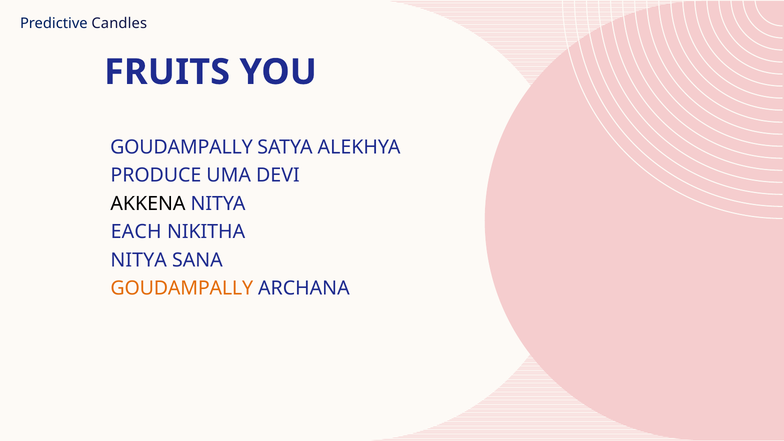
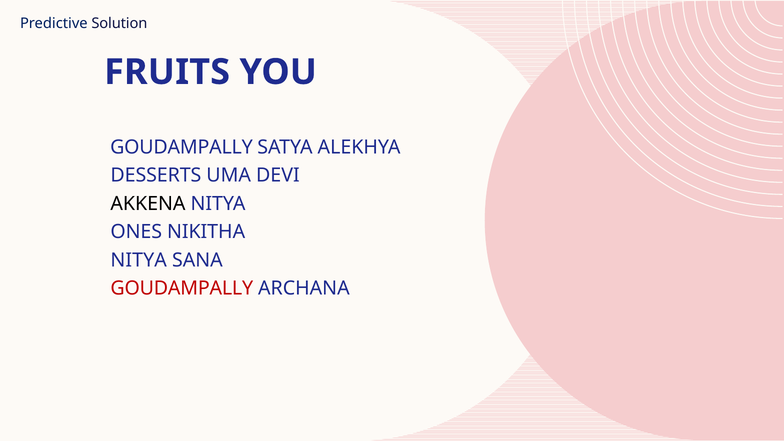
Candles: Candles -> Solution
PRODUCE: PRODUCE -> DESSERTS
EACH: EACH -> ONES
GOUDAMPALLY at (182, 288) colour: orange -> red
